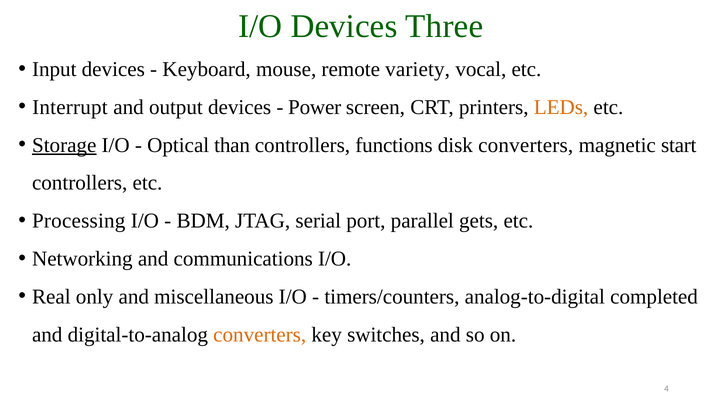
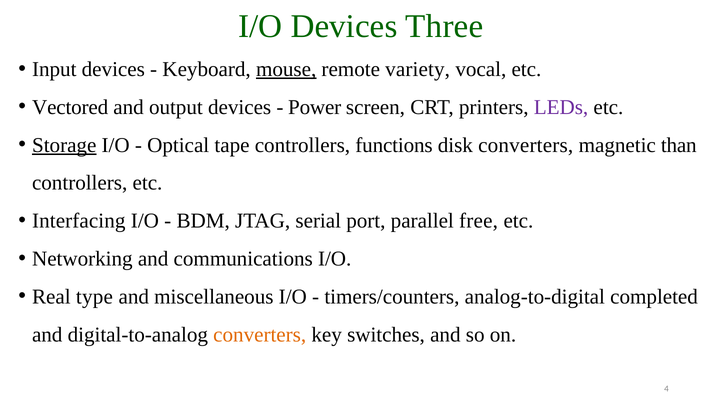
mouse underline: none -> present
Interrupt: Interrupt -> Vectored
LEDs colour: orange -> purple
than: than -> tape
start: start -> than
Processing: Processing -> Interfacing
gets: gets -> free
only: only -> type
